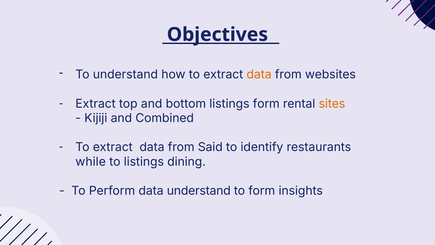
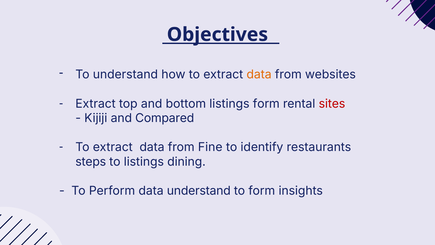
sites colour: orange -> red
Combined: Combined -> Compared
Said: Said -> Fine
while: while -> steps
